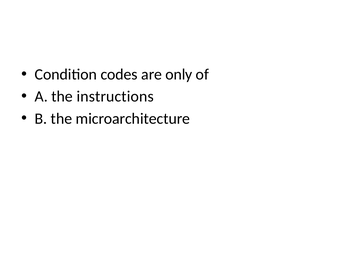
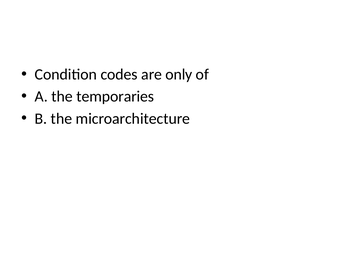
instructions: instructions -> temporaries
